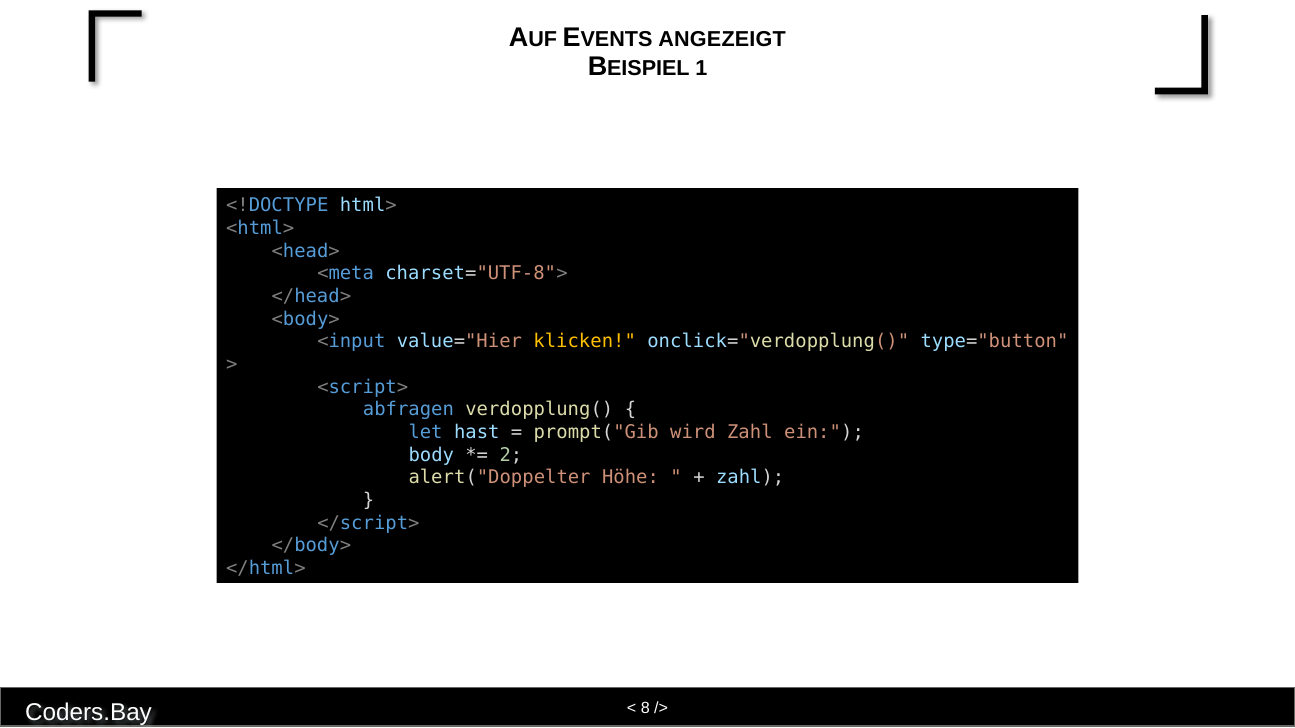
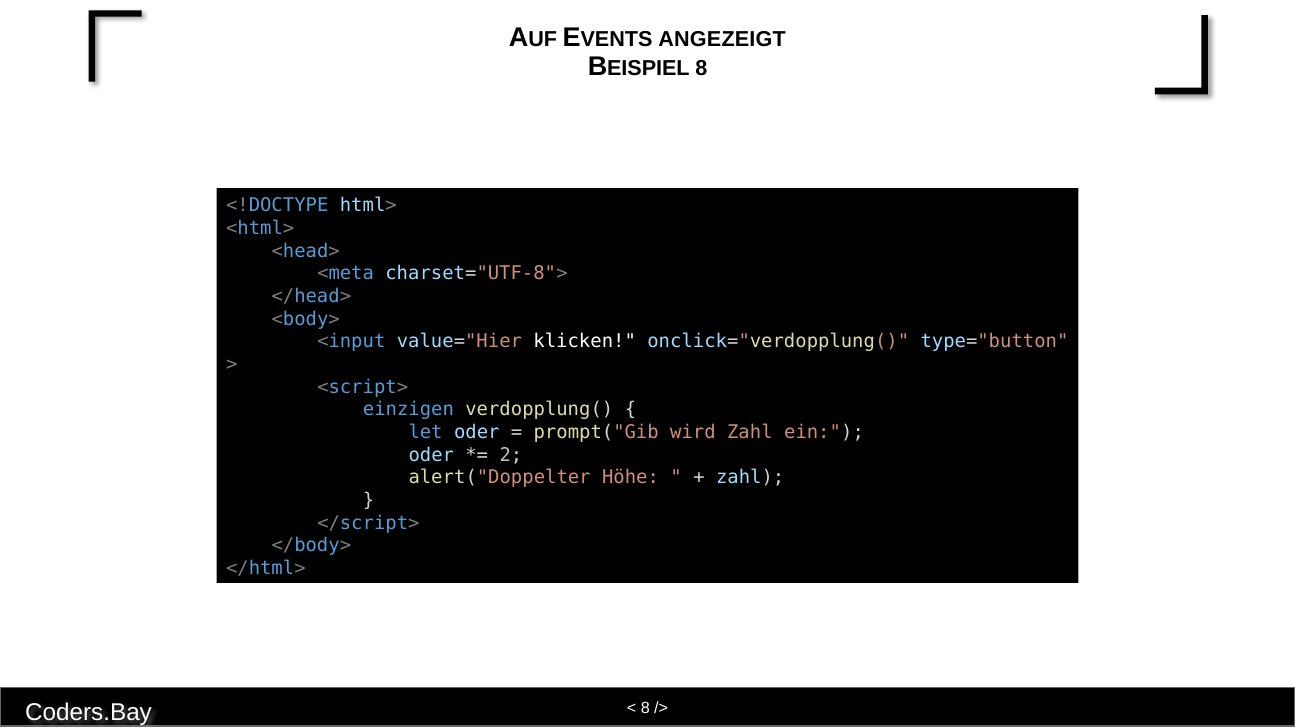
1 at (701, 69): 1 -> 8
klicken colour: yellow -> white
abfragen: abfragen -> einzigen
let hast: hast -> oder
body at (431, 455): body -> oder
